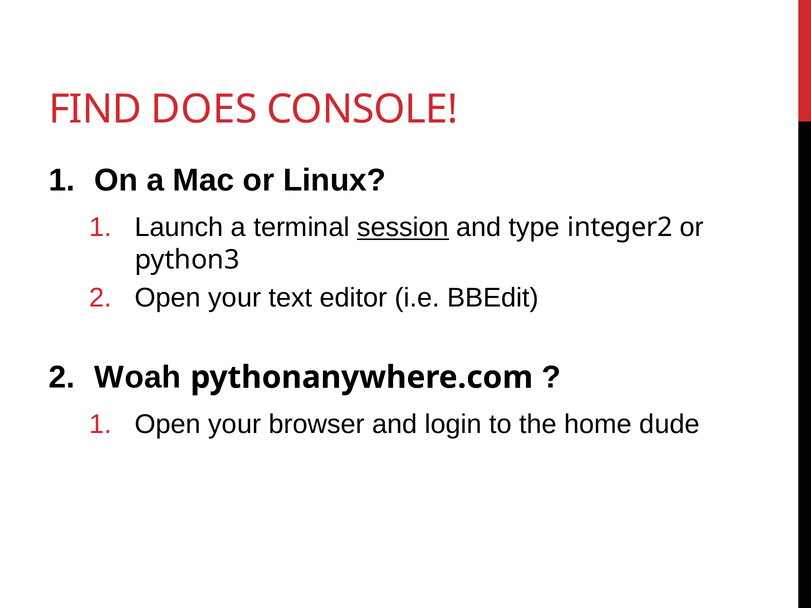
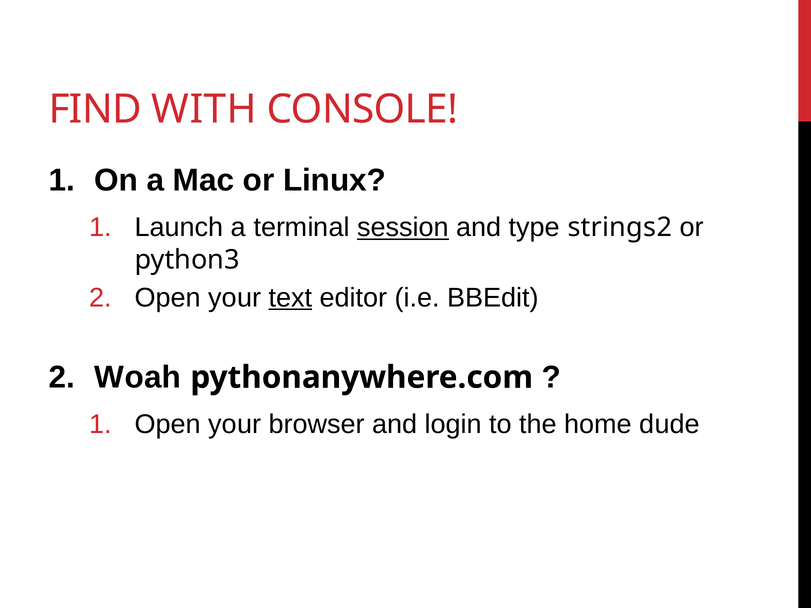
DOES: DOES -> WITH
integer2: integer2 -> strings2
text underline: none -> present
